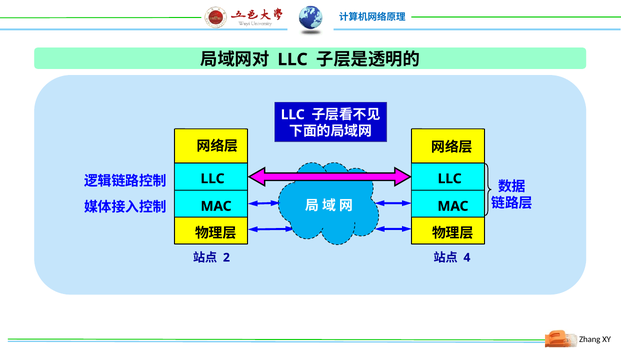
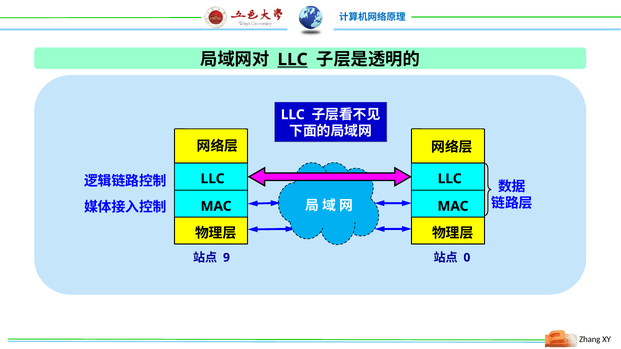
LLC at (293, 60) underline: none -> present
2: 2 -> 9
4: 4 -> 0
